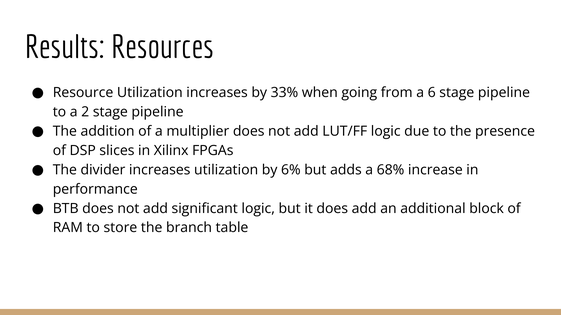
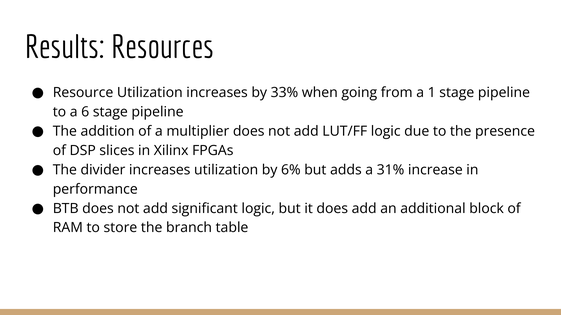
6: 6 -> 1
2: 2 -> 6
68%: 68% -> 31%
